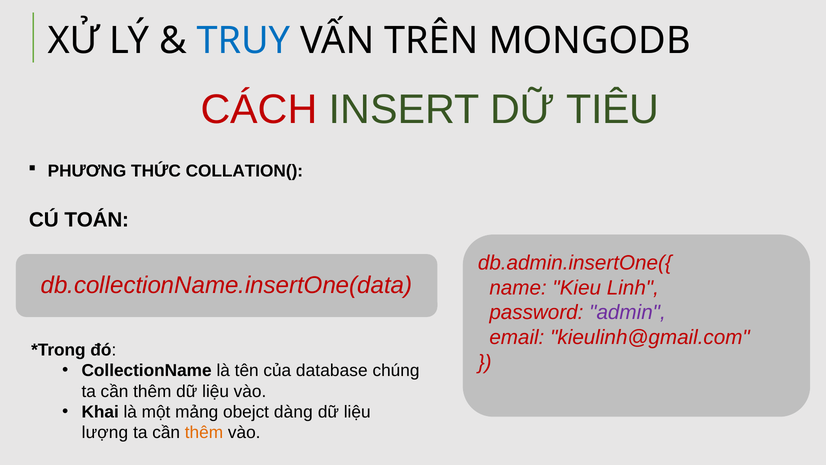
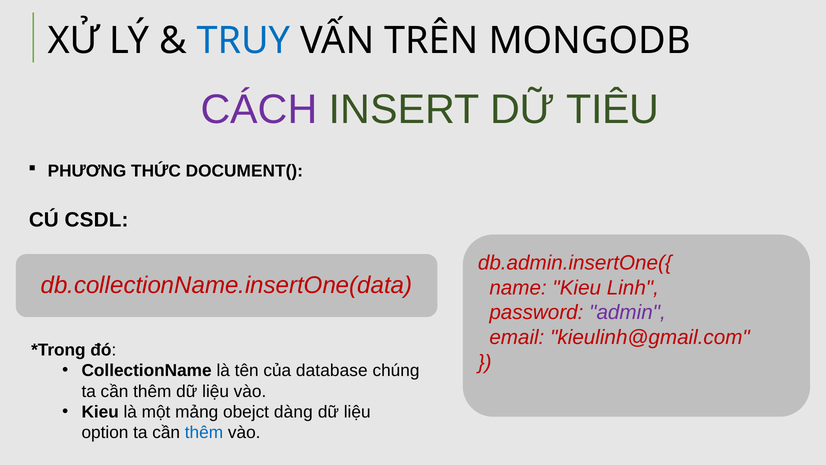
CÁCH colour: red -> purple
COLLATION(: COLLATION( -> DOCUMENT(
TOÁN: TOÁN -> CSDL
Khai at (100, 412): Khai -> Kieu
lượng: lượng -> option
thêm at (204, 432) colour: orange -> blue
